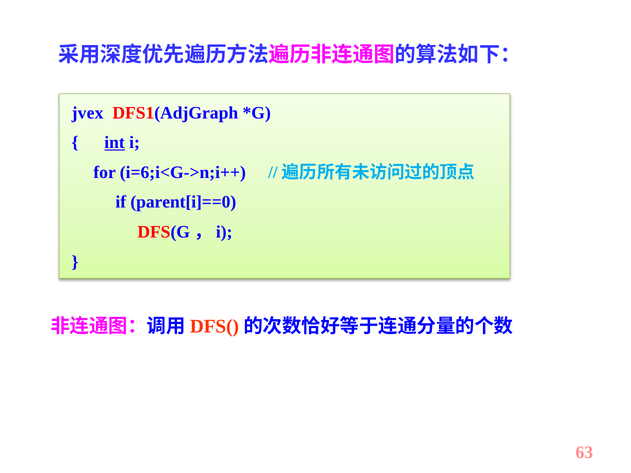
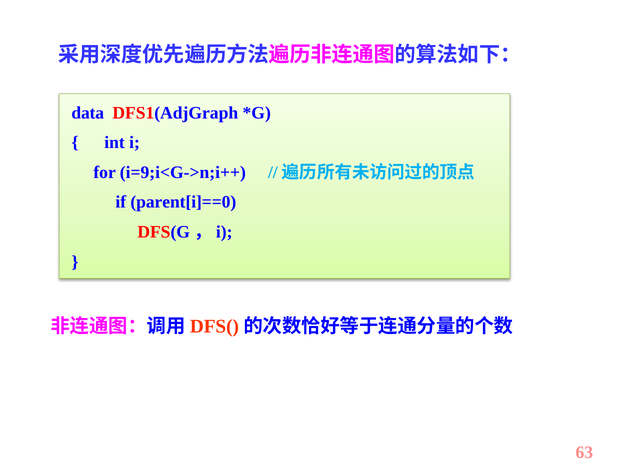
jvex: jvex -> data
int underline: present -> none
i=6;i<G->n;i++: i=6;i<G->n;i++ -> i=9;i<G->n;i++
